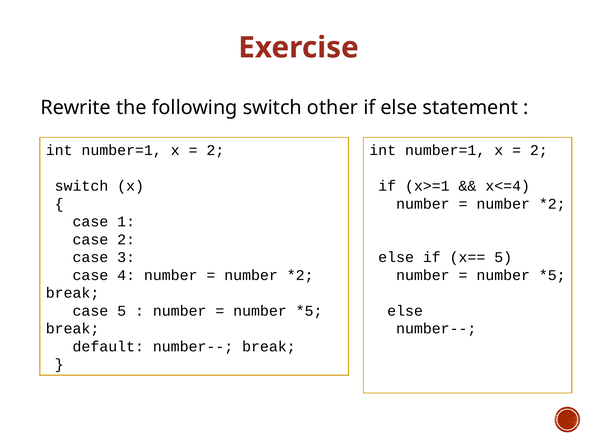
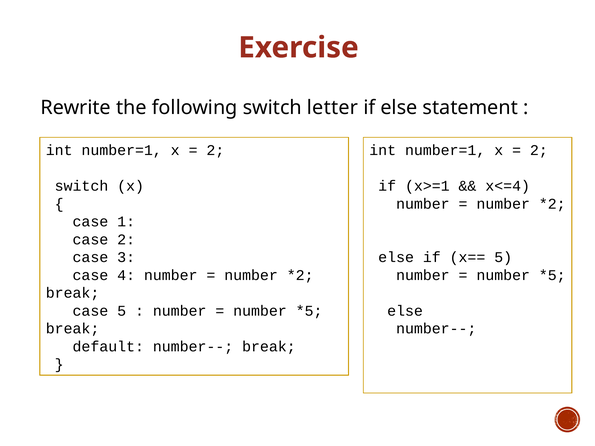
other: other -> letter
